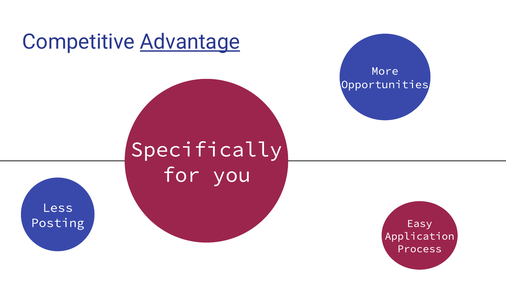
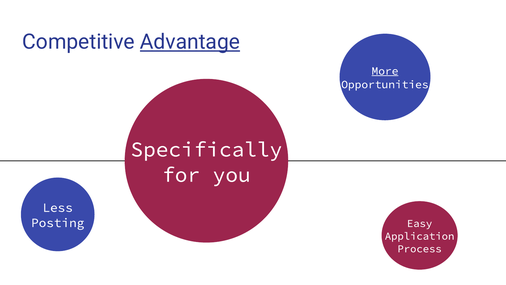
More underline: none -> present
